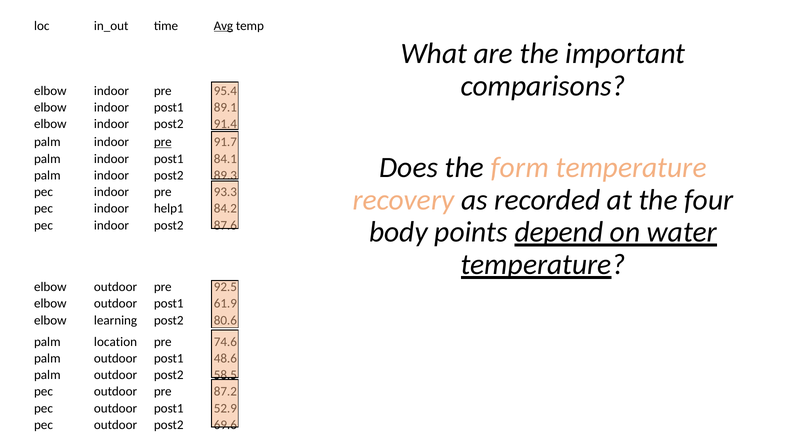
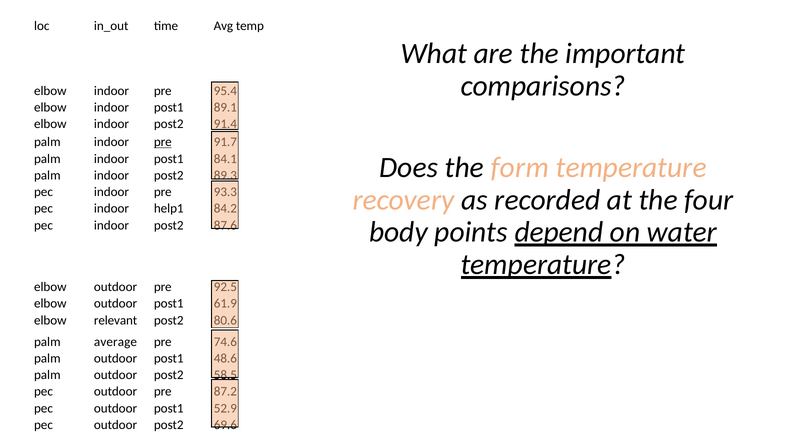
Avg underline: present -> none
learning: learning -> relevant
location: location -> average
